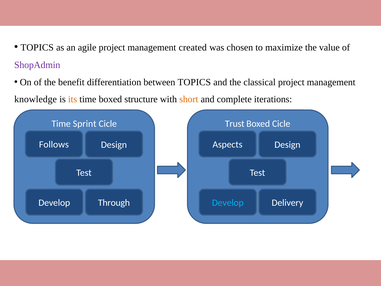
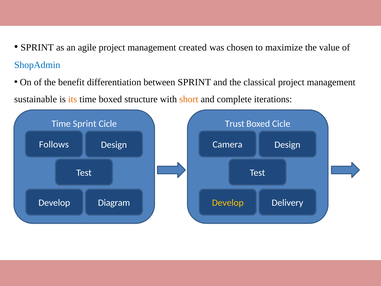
TOPICS at (37, 48): TOPICS -> SPRINT
ShopAdmin colour: purple -> blue
between TOPICS: TOPICS -> SPRINT
knowledge: knowledge -> sustainable
Aspects: Aspects -> Camera
Through: Through -> Diagram
Develop at (228, 203) colour: light blue -> yellow
